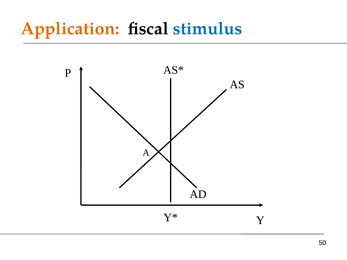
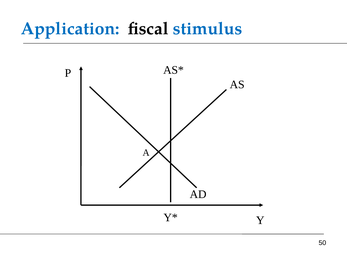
Application colour: orange -> blue
